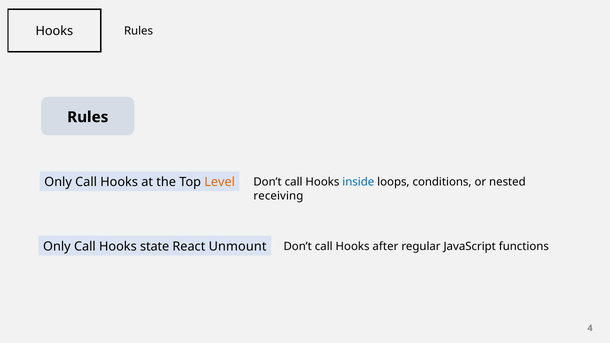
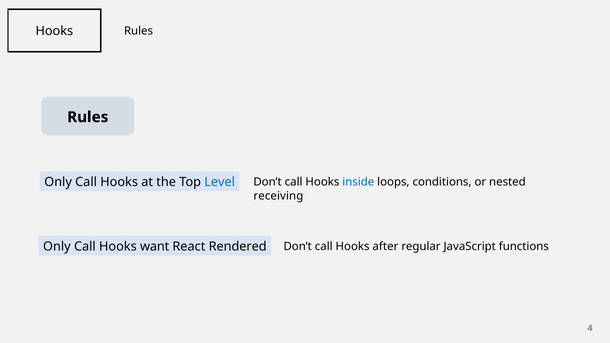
Level colour: orange -> blue
state: state -> want
Unmount: Unmount -> Rendered
